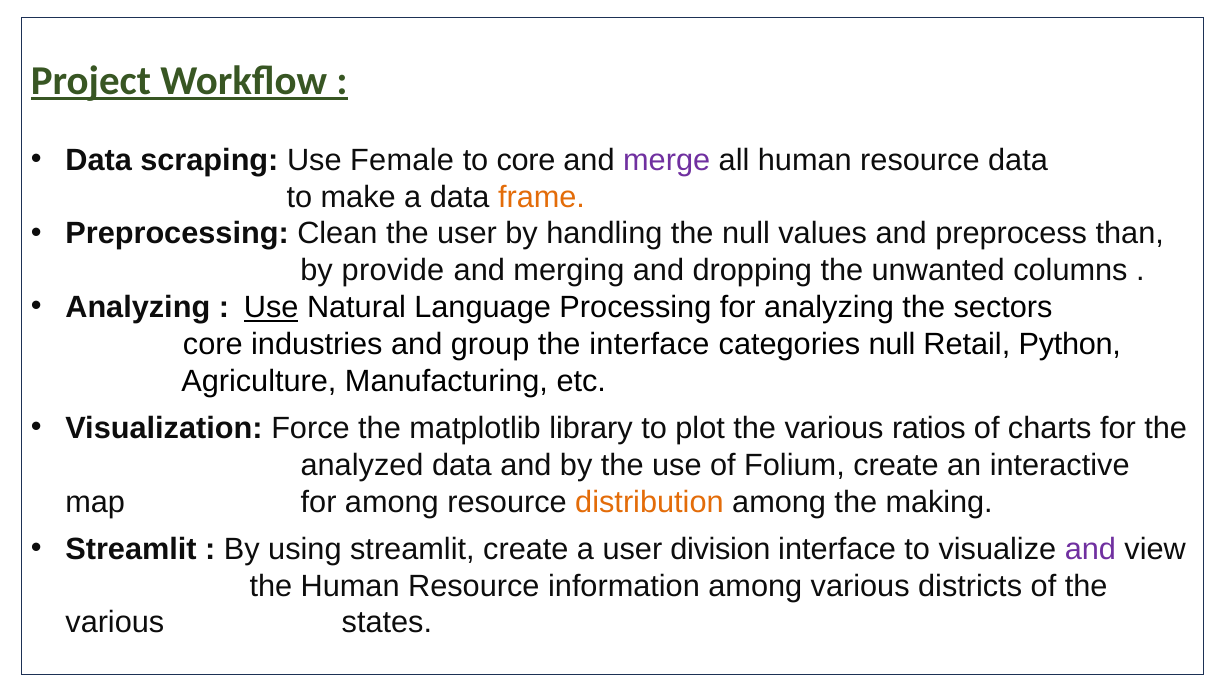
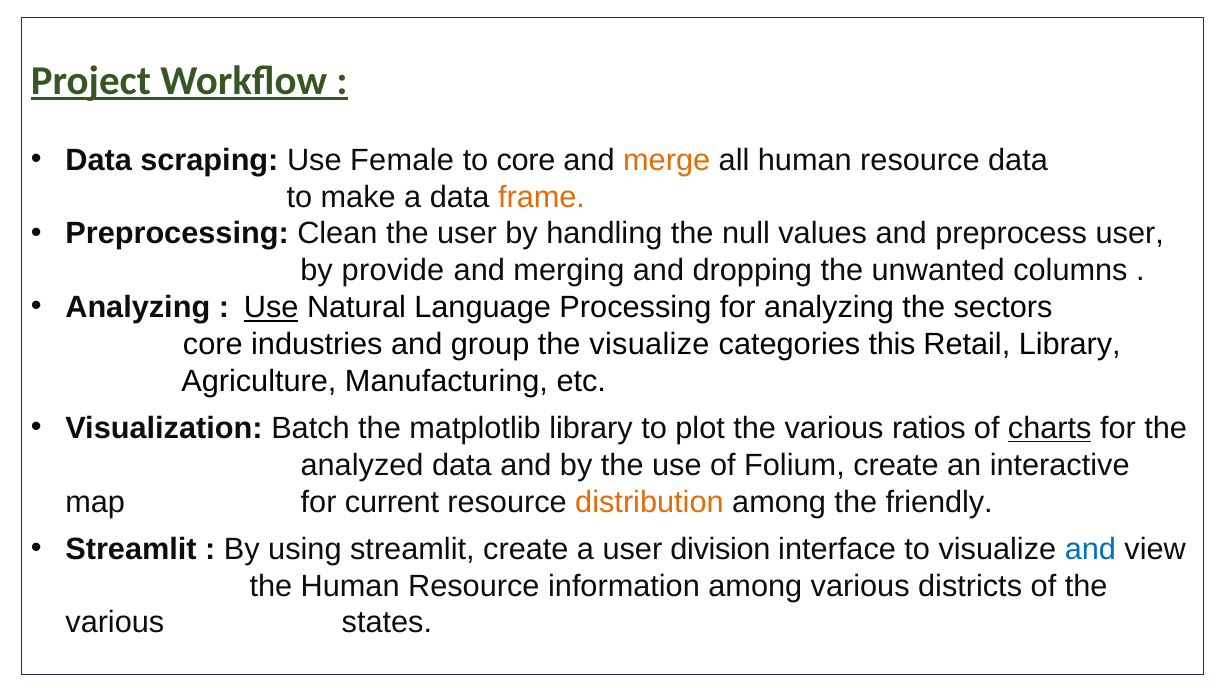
merge colour: purple -> orange
preprocess than: than -> user
the interface: interface -> visualize
categories null: null -> this
Retail Python: Python -> Library
Force: Force -> Batch
charts underline: none -> present
for among: among -> current
making: making -> friendly
and at (1090, 549) colour: purple -> blue
